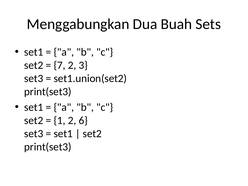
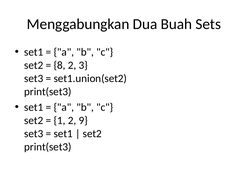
7: 7 -> 8
6: 6 -> 9
